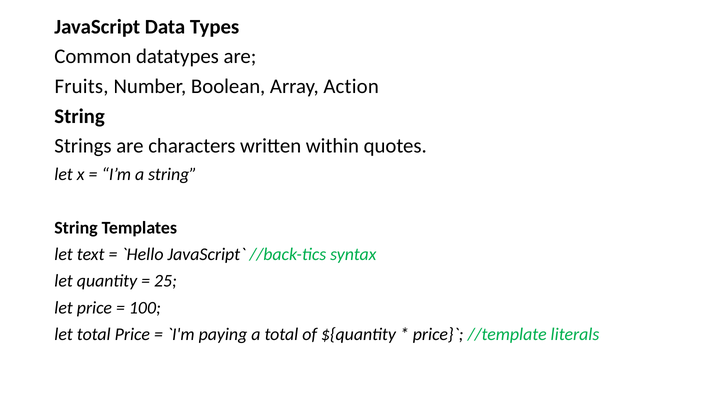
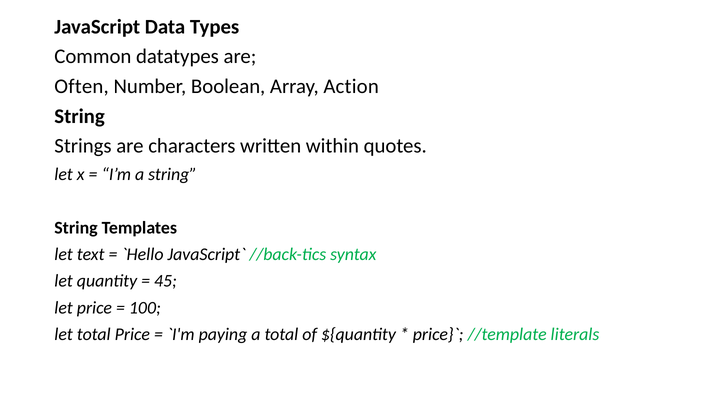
Fruits: Fruits -> Often
25: 25 -> 45
